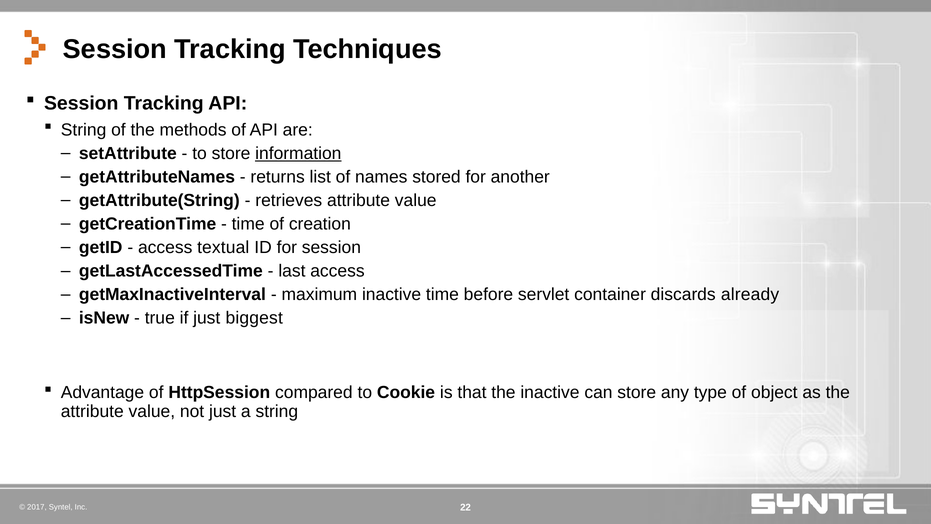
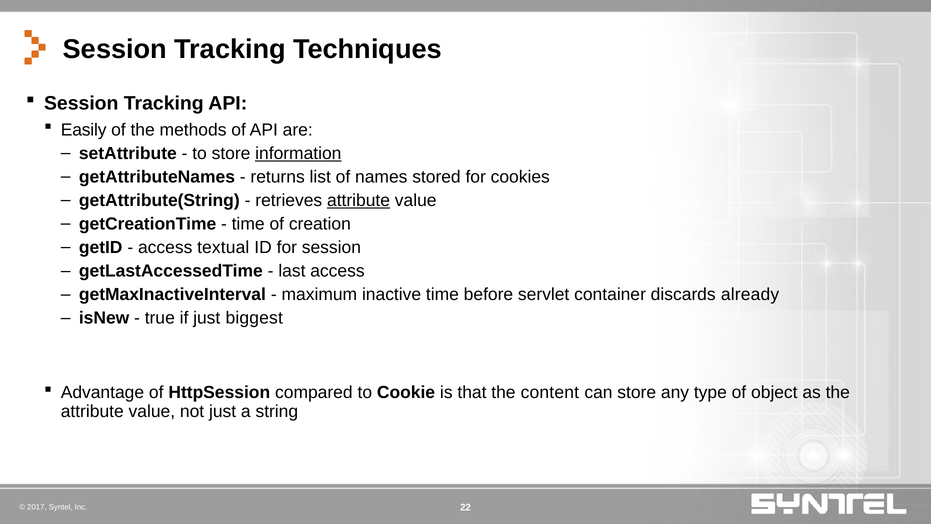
String at (84, 130): String -> Easily
another: another -> cookies
attribute at (359, 200) underline: none -> present
the inactive: inactive -> content
